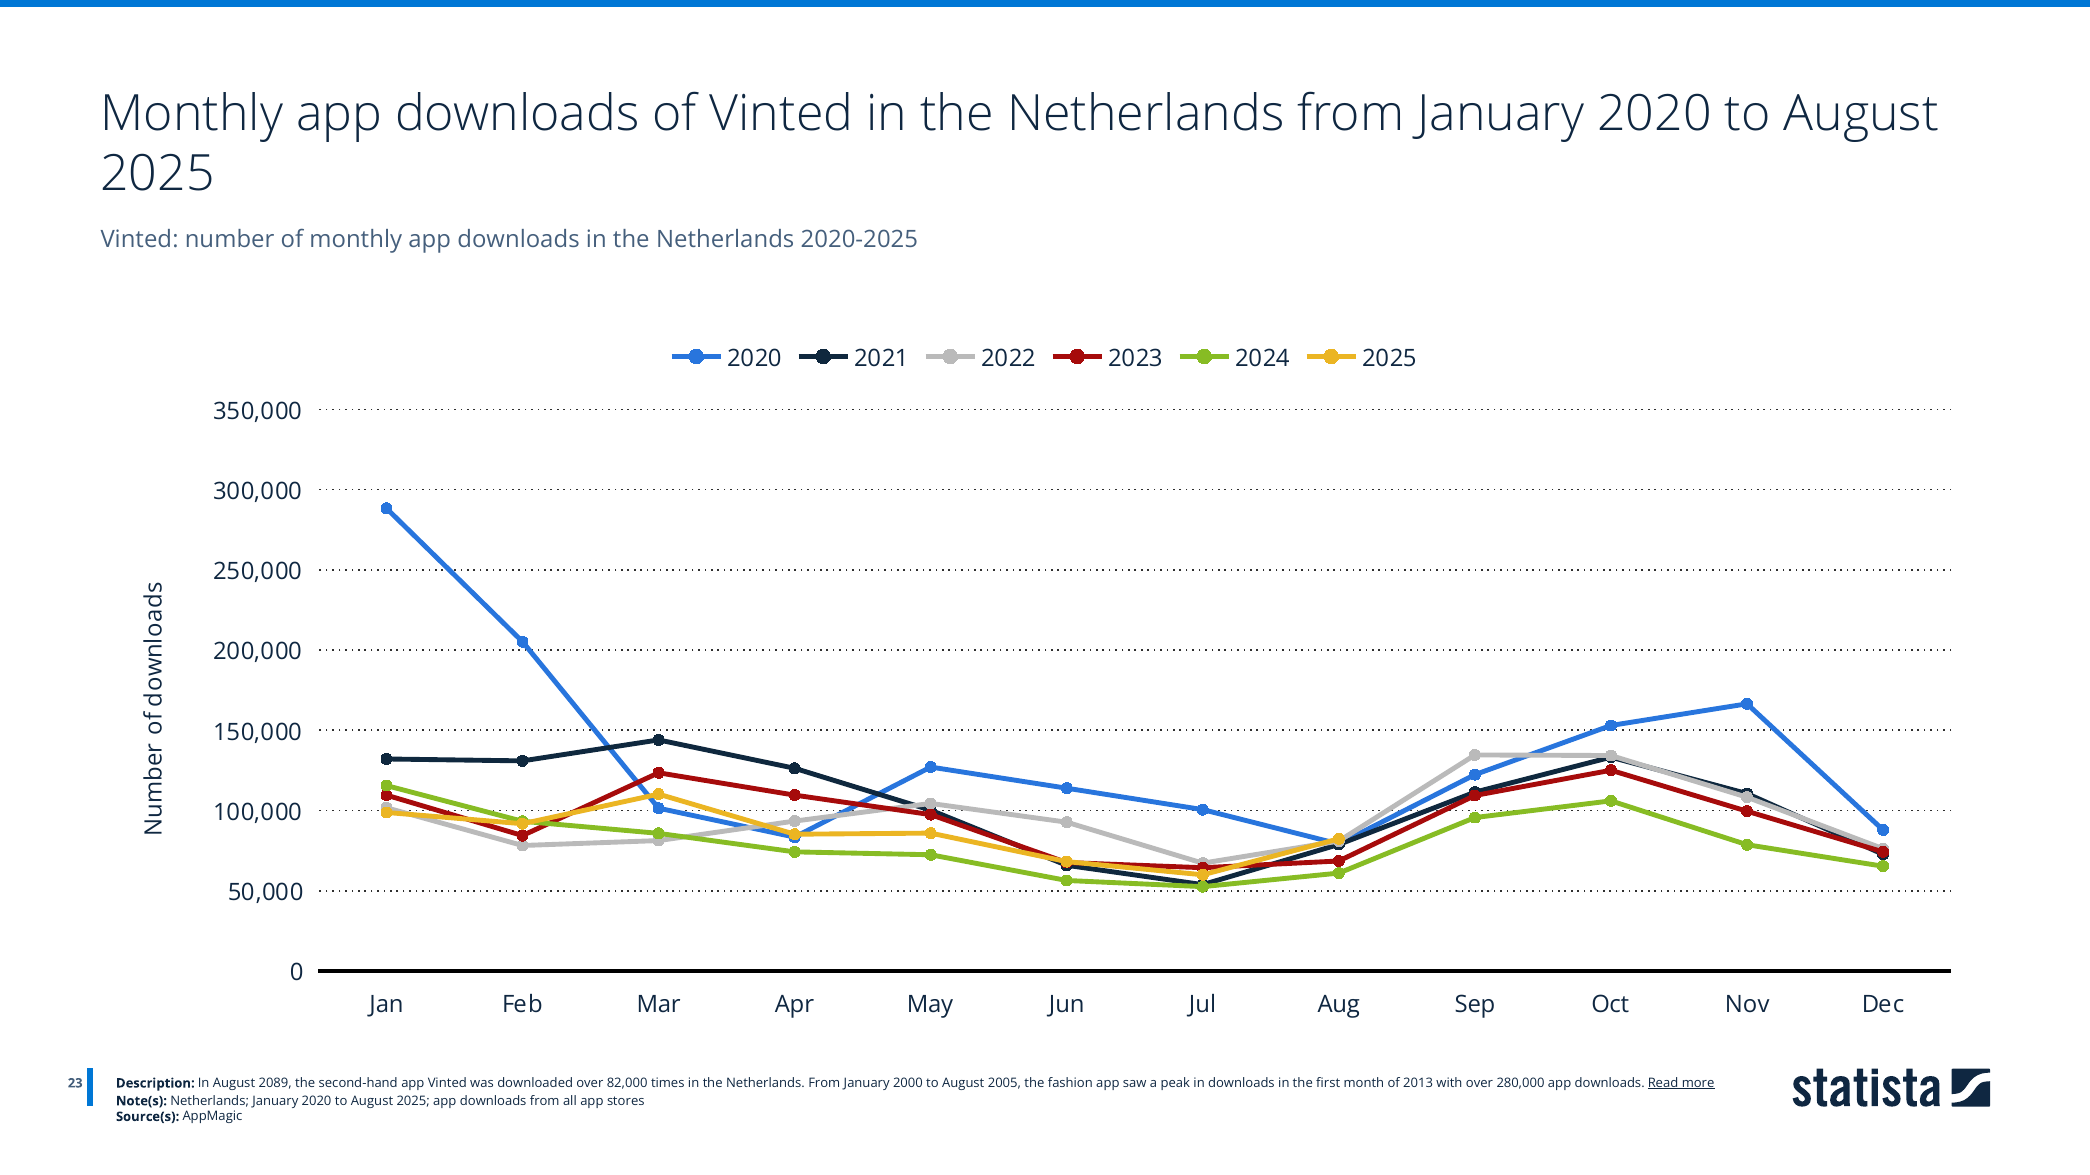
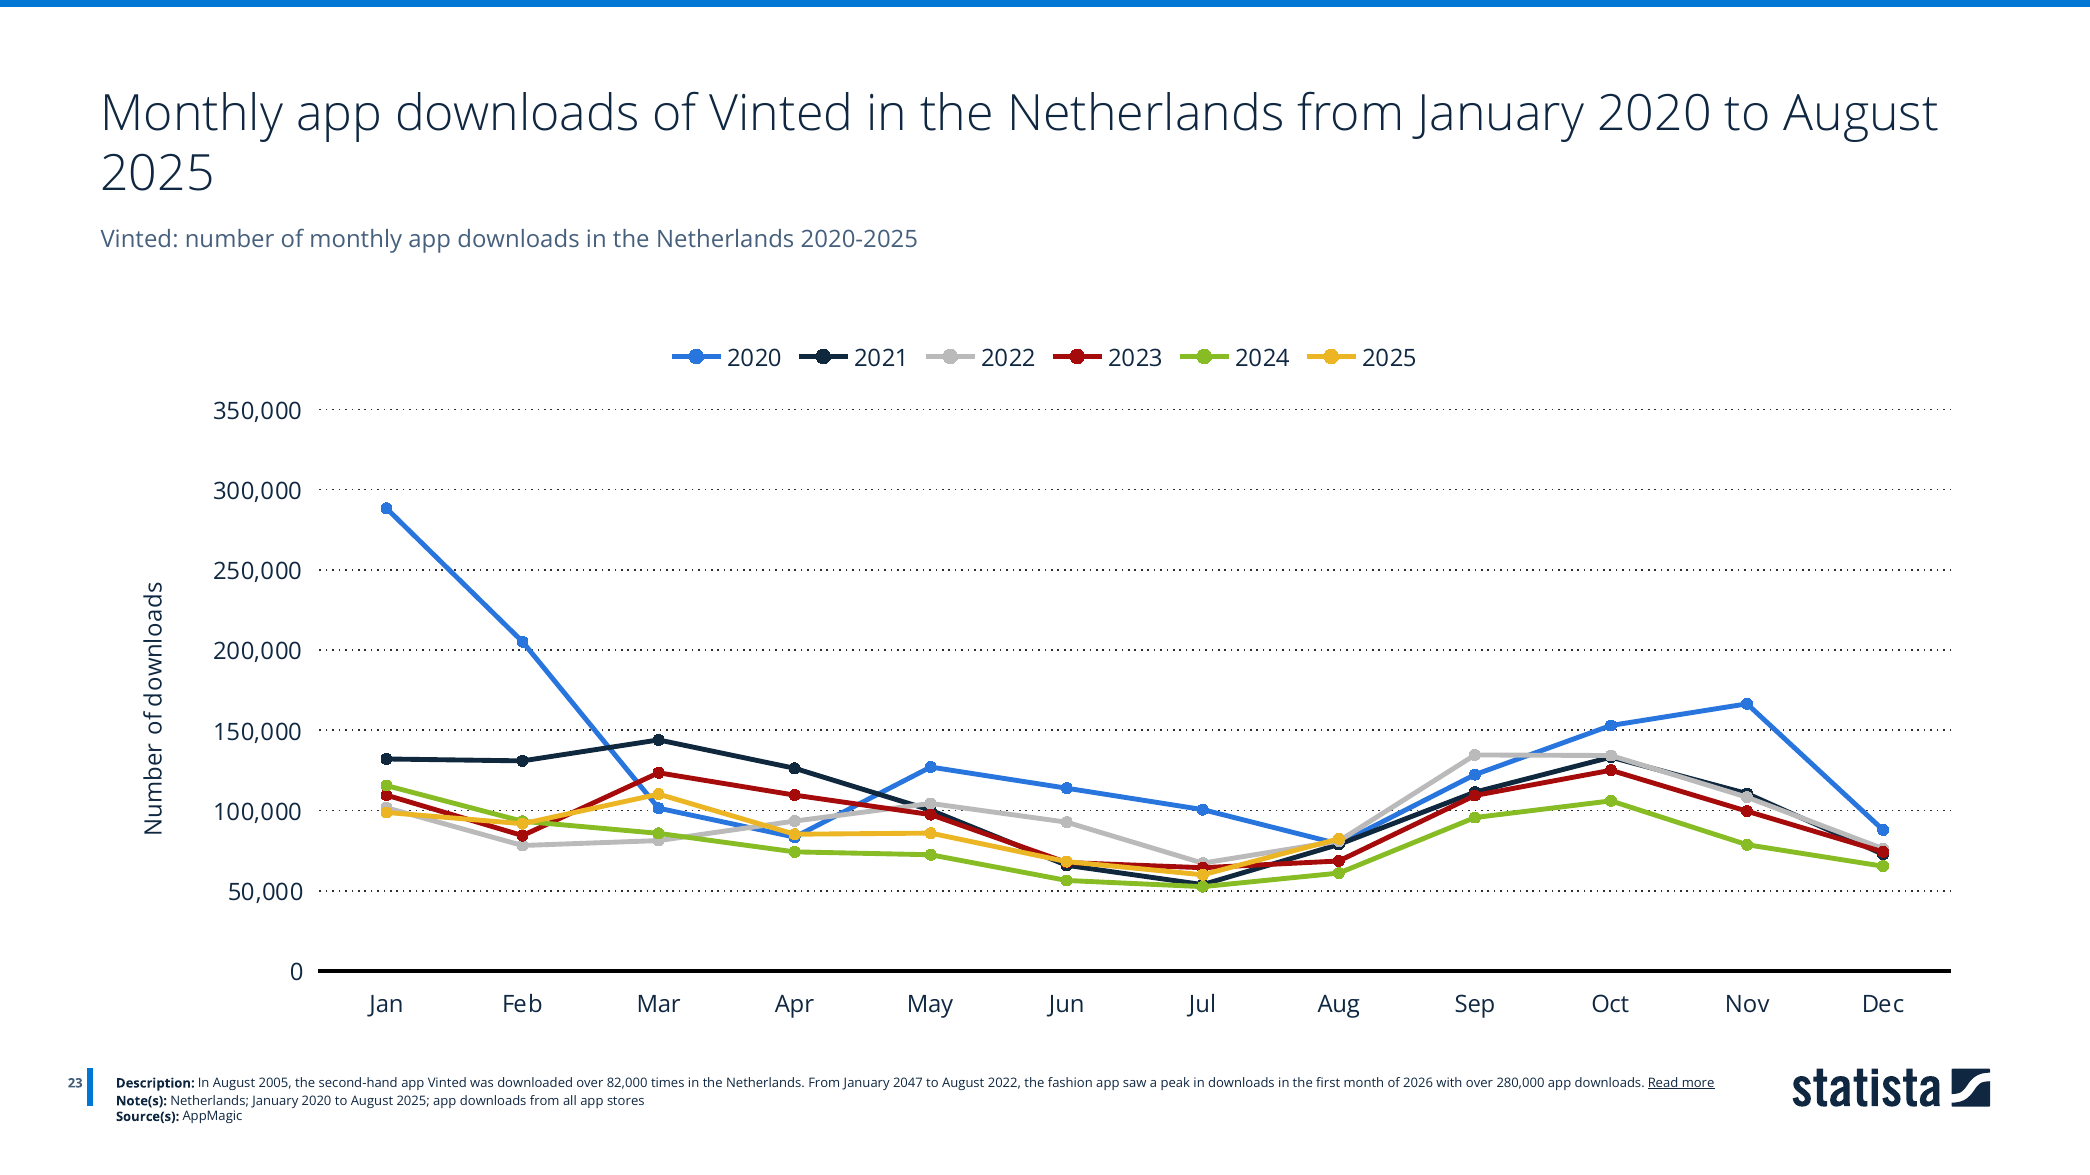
2089: 2089 -> 2005
2000: 2000 -> 2047
August 2005: 2005 -> 2022
2013: 2013 -> 2026
